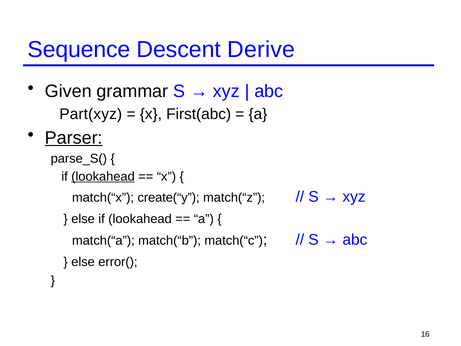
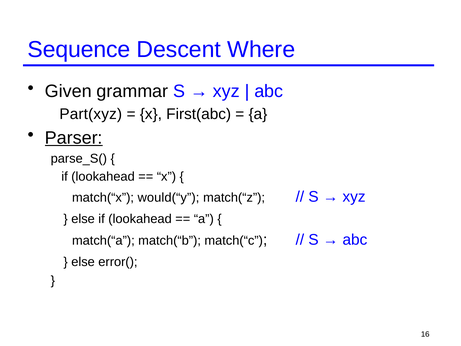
Derive: Derive -> Where
lookahead at (103, 176) underline: present -> none
create(“y: create(“y -> would(“y
